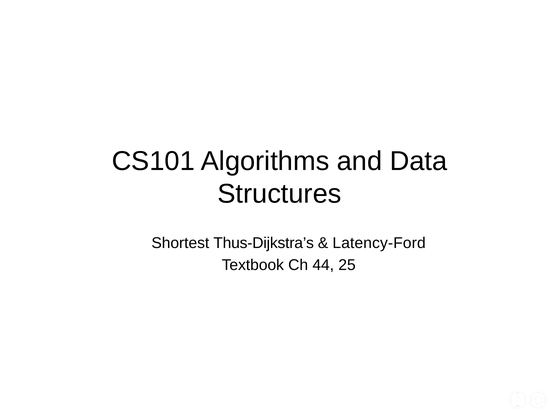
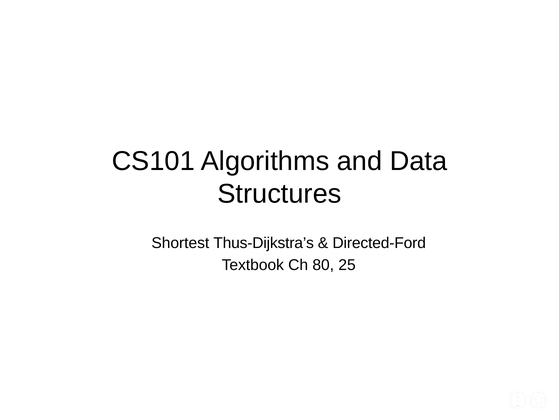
Latency-Ford: Latency-Ford -> Directed-Ford
44: 44 -> 80
